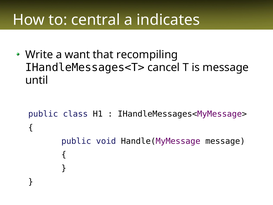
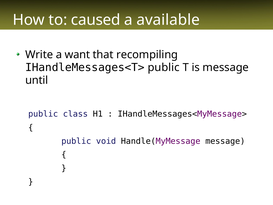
central: central -> caused
indicates: indicates -> available
IHandleMessages<T> cancel: cancel -> public
